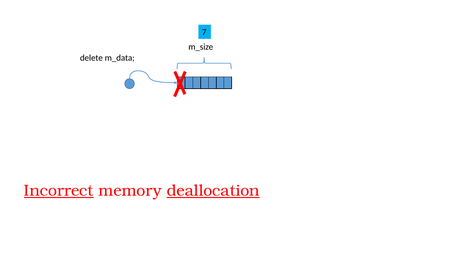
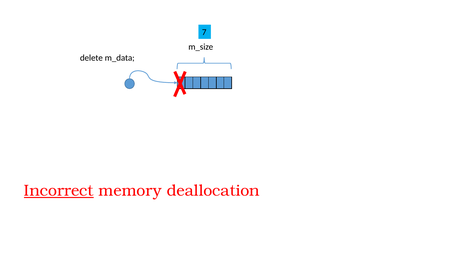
deallocation underline: present -> none
